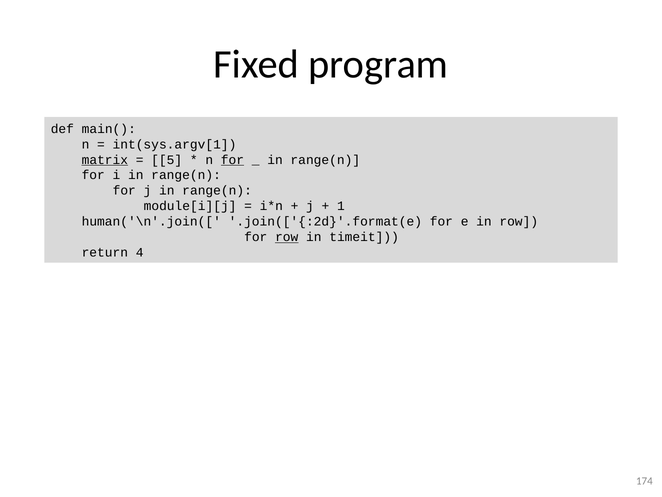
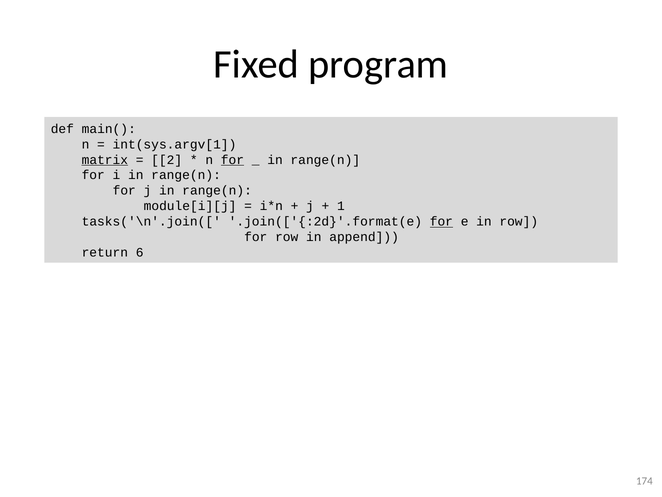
5: 5 -> 2
human('\n'.join([: human('\n'.join([ -> tasks('\n'.join([
for at (441, 221) underline: none -> present
row at (287, 237) underline: present -> none
timeit: timeit -> append
4: 4 -> 6
